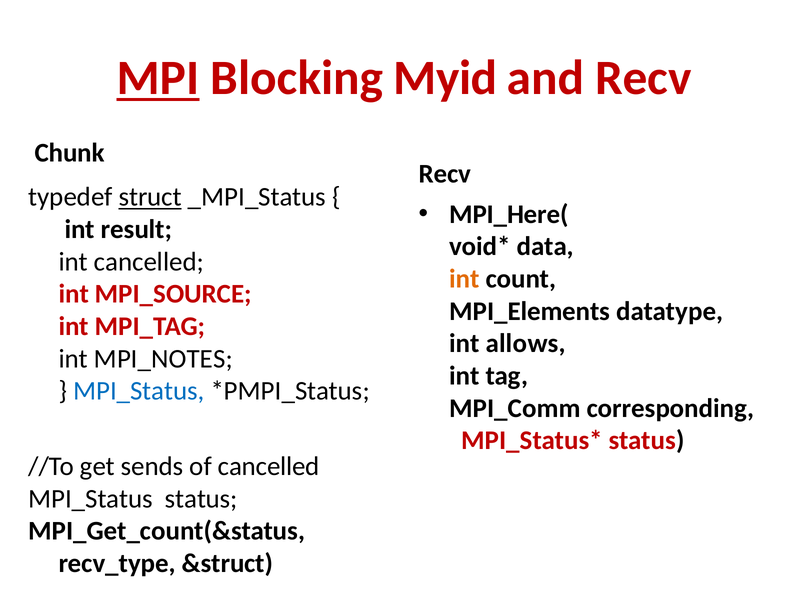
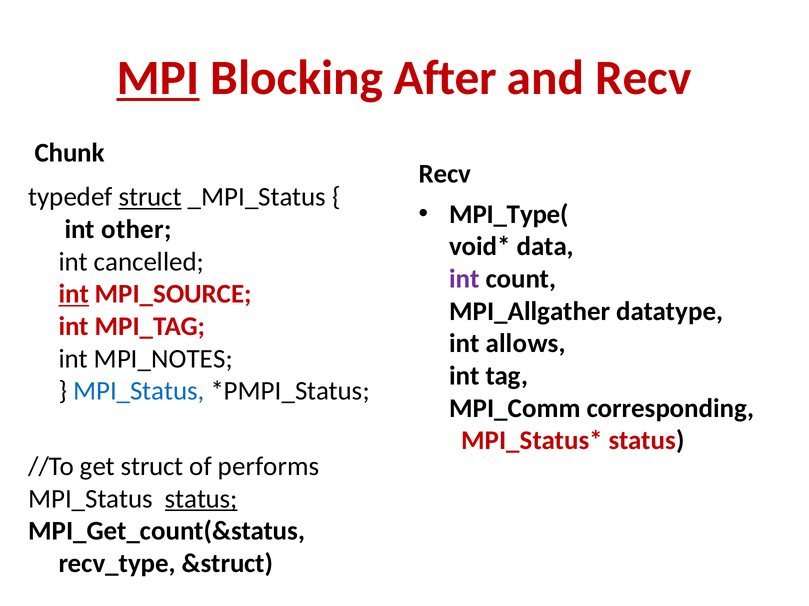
Myid: Myid -> After
MPI_Here(: MPI_Here( -> MPI_Type(
result: result -> other
int at (464, 279) colour: orange -> purple
int at (74, 294) underline: none -> present
MPI_Elements: MPI_Elements -> MPI_Allgather
get sends: sends -> struct
of cancelled: cancelled -> performs
status at (201, 499) underline: none -> present
